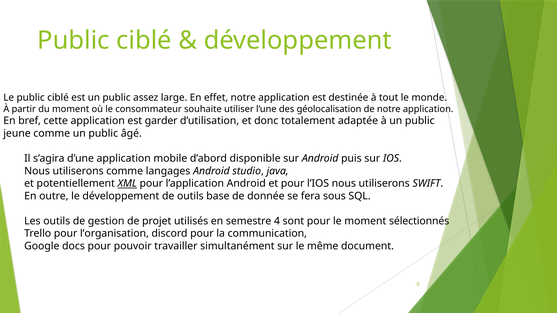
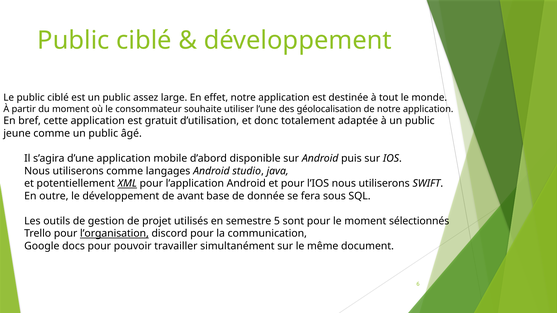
garder: garder -> gratuit
de outils: outils -> avant
4: 4 -> 5
l’organisation underline: none -> present
